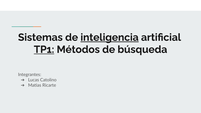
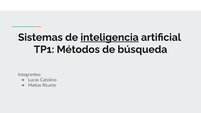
TP1 underline: present -> none
